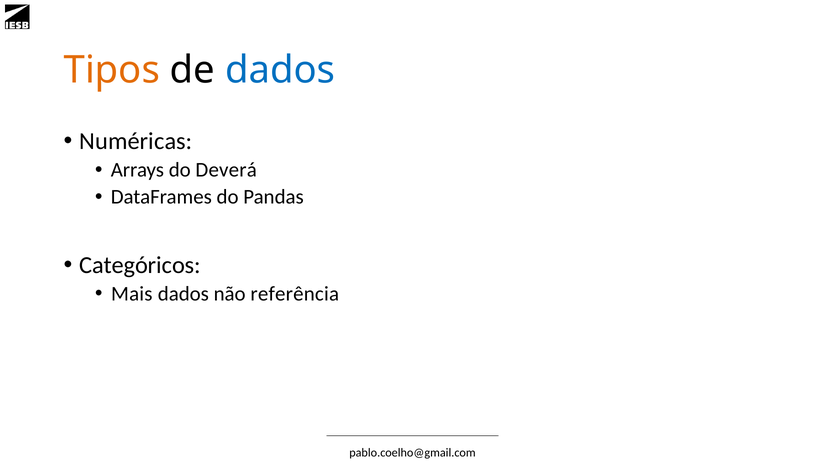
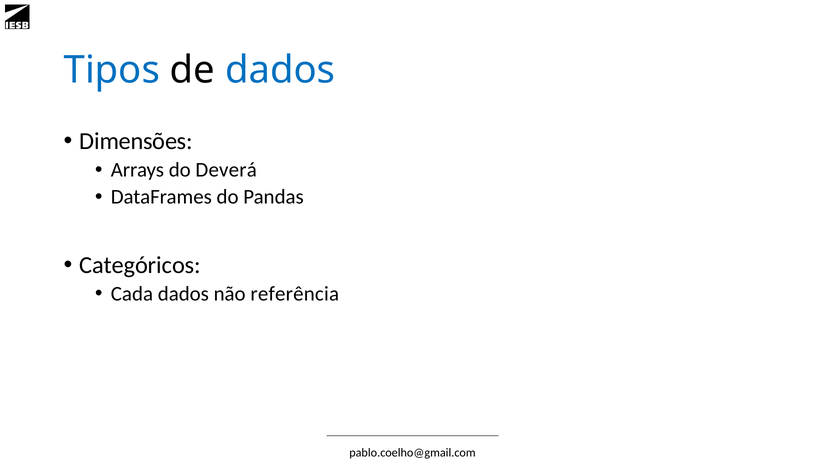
Tipos colour: orange -> blue
Numéricas: Numéricas -> Dimensões
Mais: Mais -> Cada
